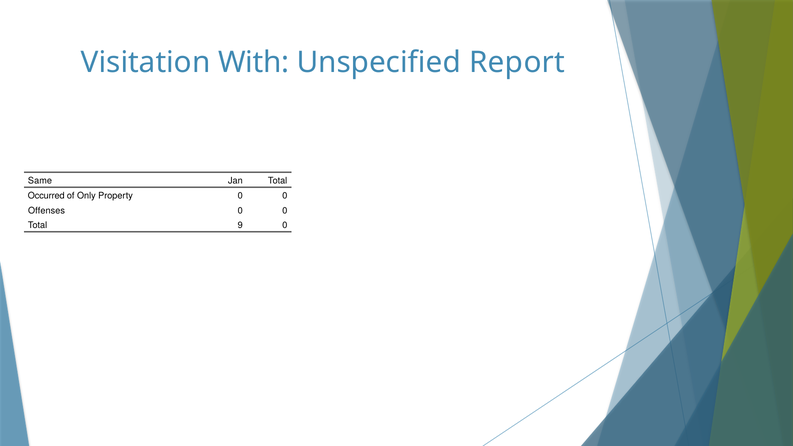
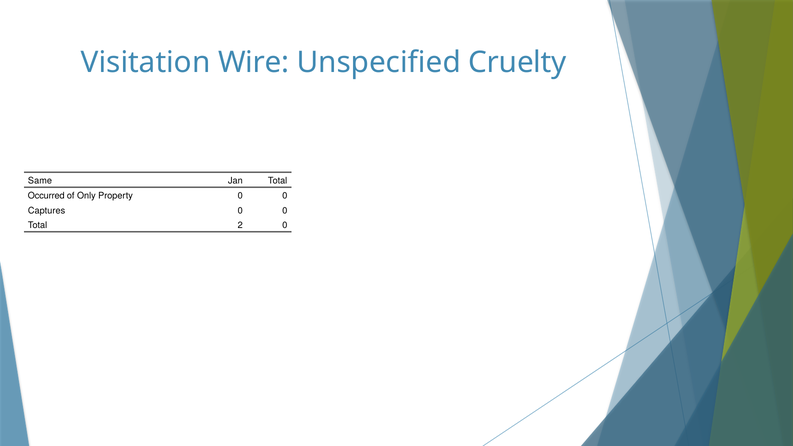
With: With -> Wire
Report: Report -> Cruelty
Offenses: Offenses -> Captures
9: 9 -> 2
